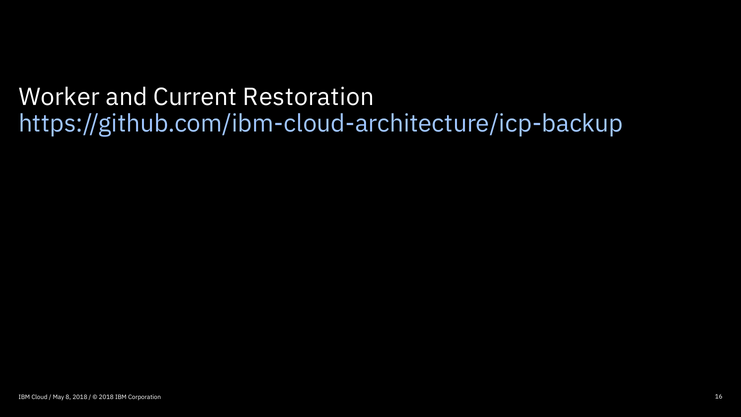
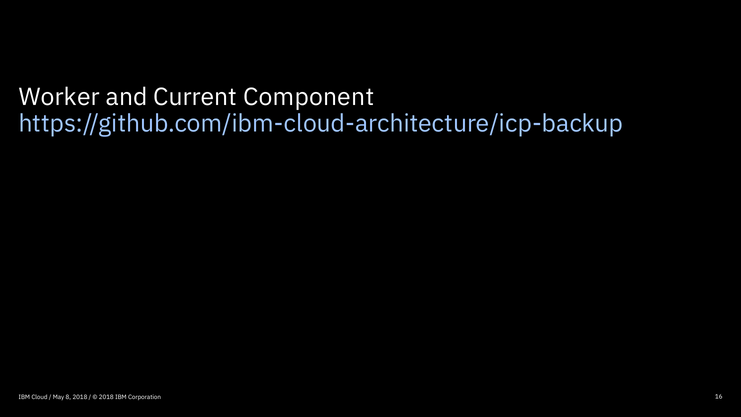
Restoration: Restoration -> Component
